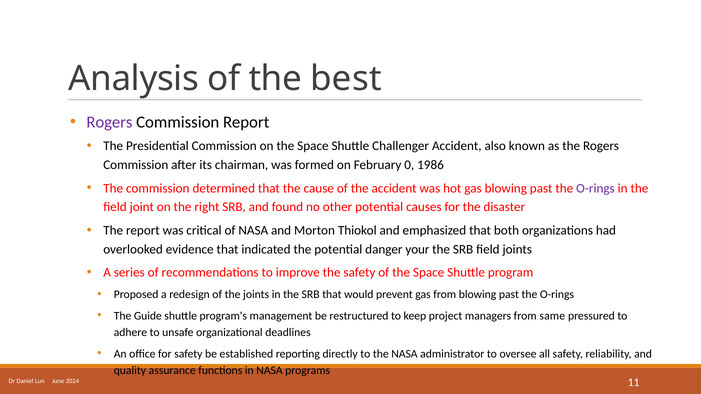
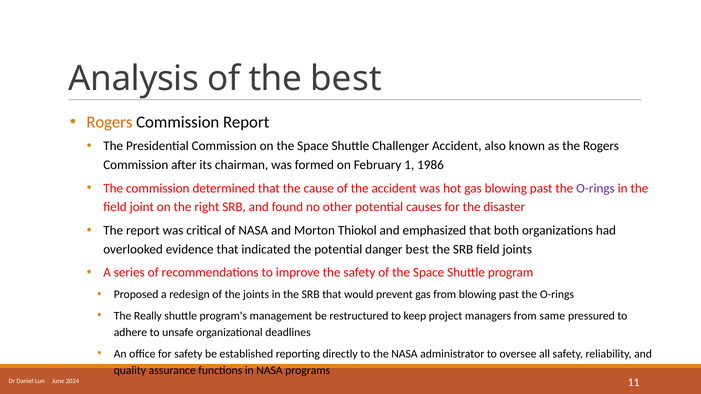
Rogers at (109, 122) colour: purple -> orange
0: 0 -> 1
danger your: your -> best
Guide: Guide -> Really
